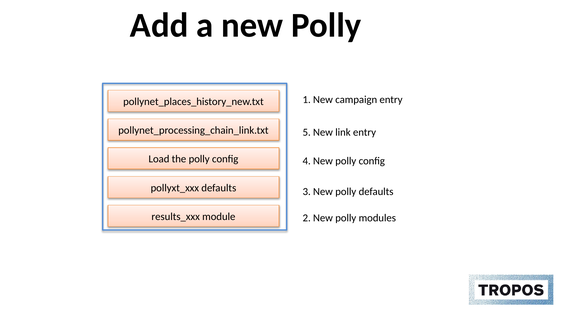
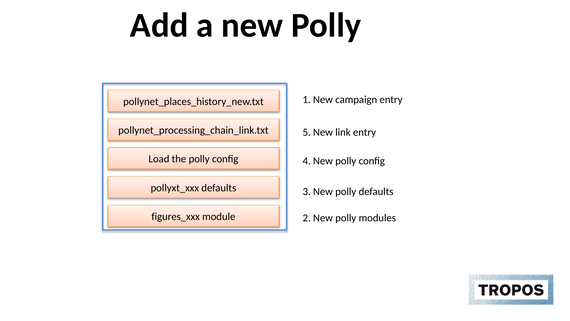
results_xxx: results_xxx -> figures_xxx
